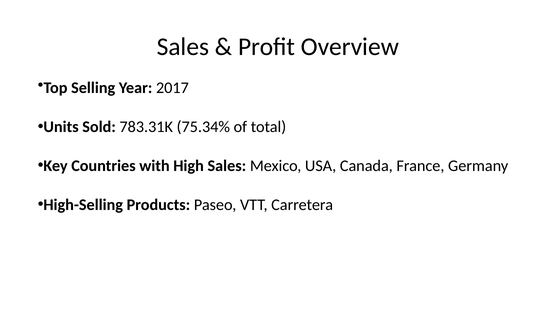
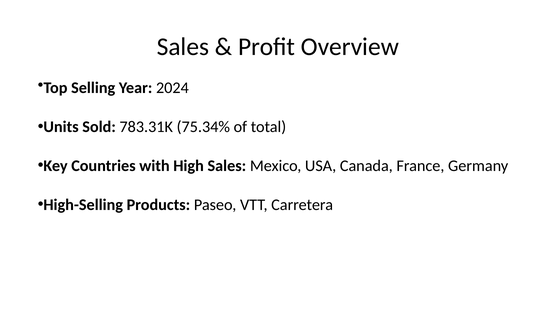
2017: 2017 -> 2024
